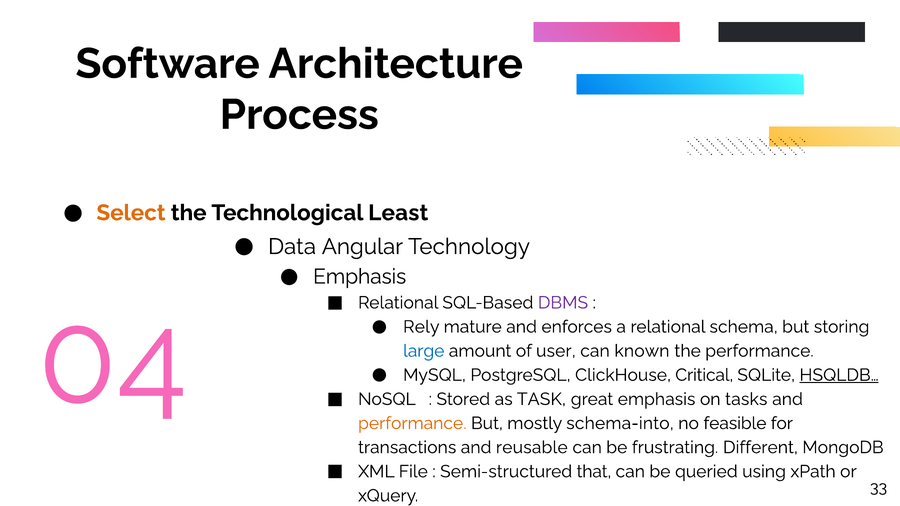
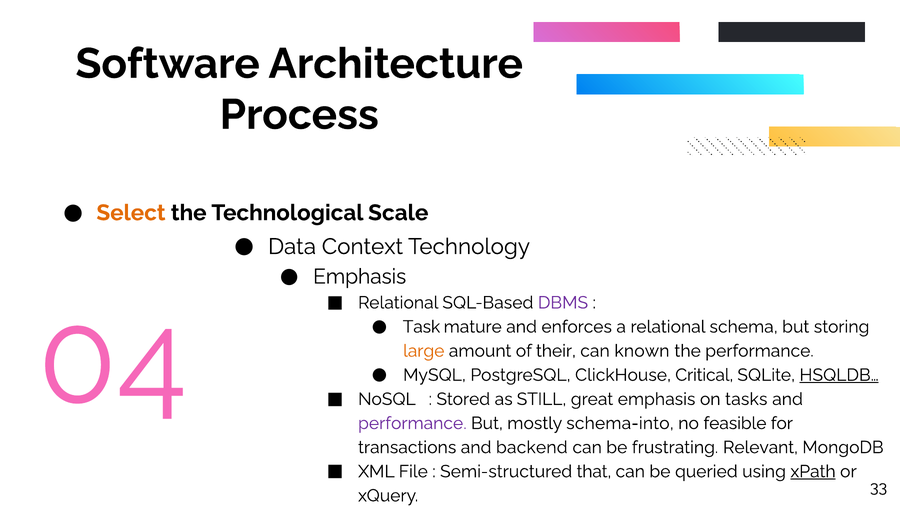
Least: Least -> Scale
Angular: Angular -> Context
Rely: Rely -> Task
large colour: blue -> orange
user: user -> their
TASK: TASK -> STILL
performance at (412, 423) colour: orange -> purple
reusable: reusable -> backend
Different: Different -> Relevant
xPath underline: none -> present
